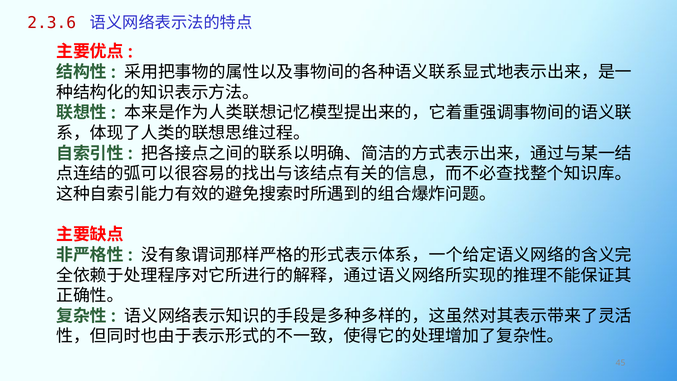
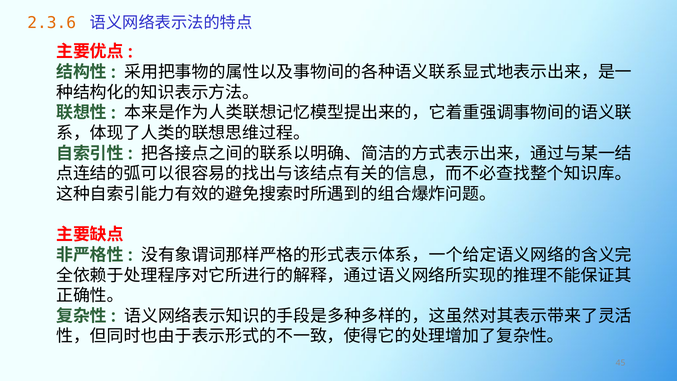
2.3.6 colour: red -> orange
